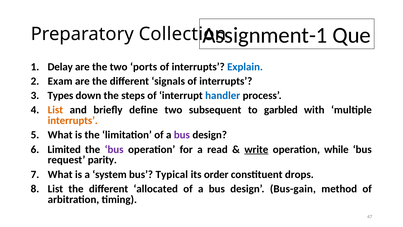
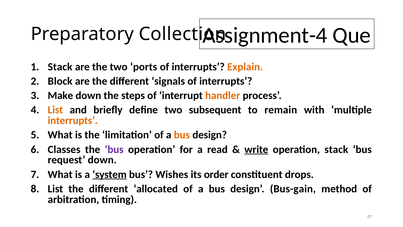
Assignment-1: Assignment-1 -> Assignment-4
Delay at (60, 67): Delay -> Stack
Explain colour: blue -> orange
Exam: Exam -> Block
Types: Types -> Make
handler colour: blue -> orange
garbled: garbled -> remain
bus at (182, 135) colour: purple -> orange
Limited: Limited -> Classes
operation while: while -> stack
request parity: parity -> down
system underline: none -> present
Typical: Typical -> Wishes
